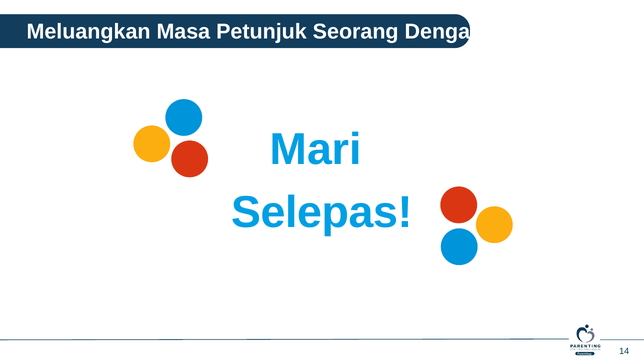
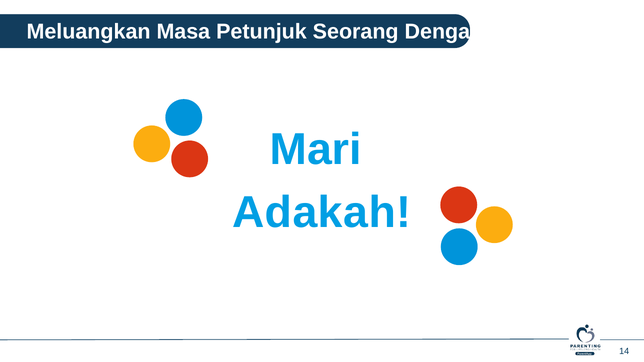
Selepas: Selepas -> Adakah
